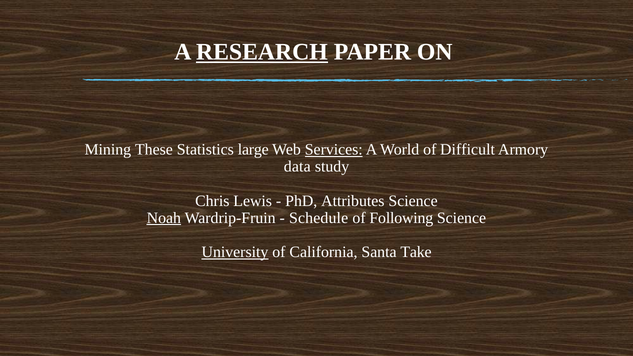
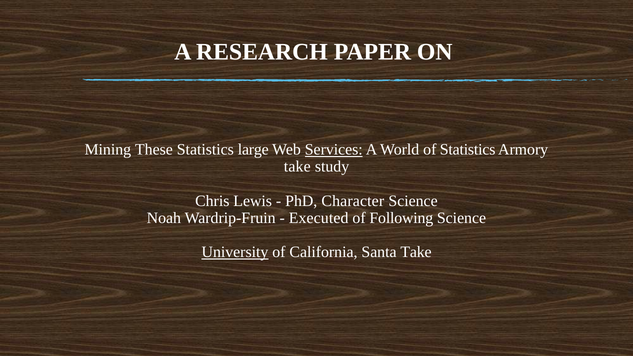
RESEARCH underline: present -> none
of Difficult: Difficult -> Statistics
data at (297, 167): data -> take
Attributes: Attributes -> Character
Noah underline: present -> none
Schedule: Schedule -> Executed
